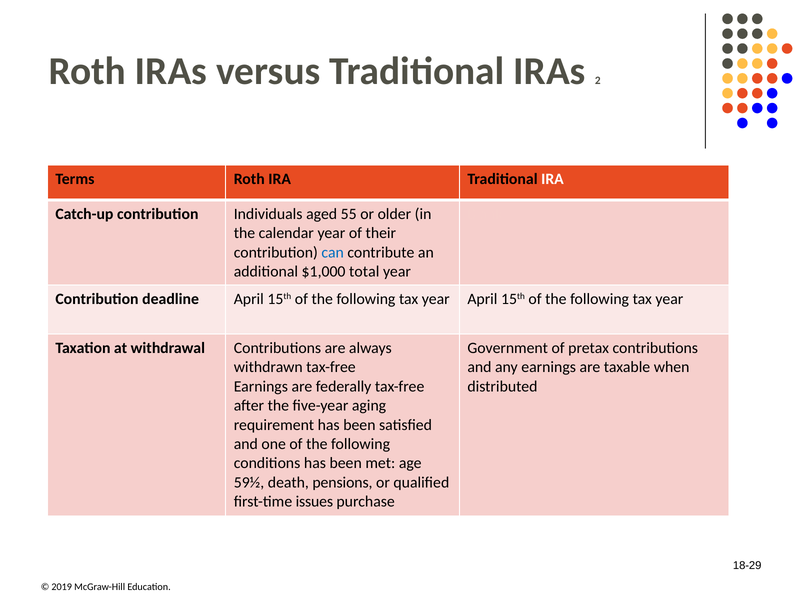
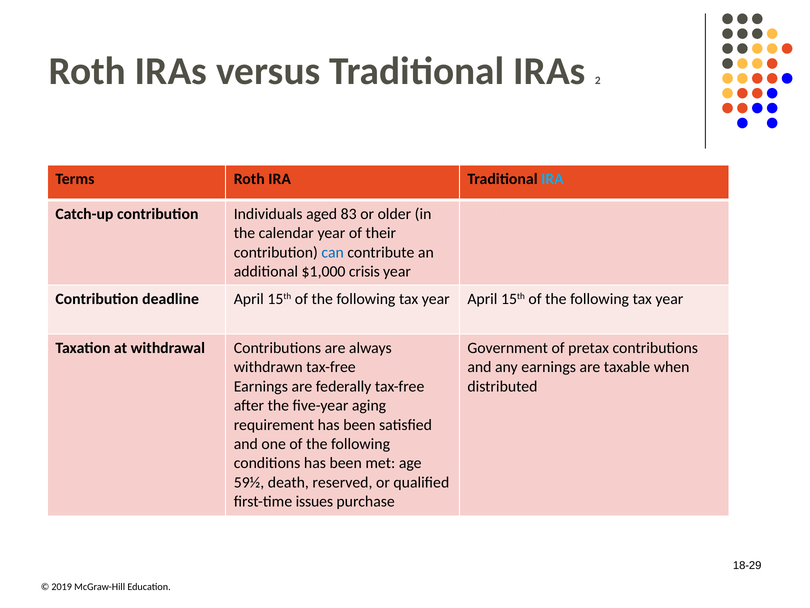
IRA at (552, 179) colour: white -> light blue
55: 55 -> 83
total: total -> crisis
pensions: pensions -> reserved
